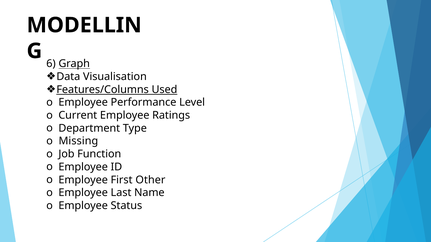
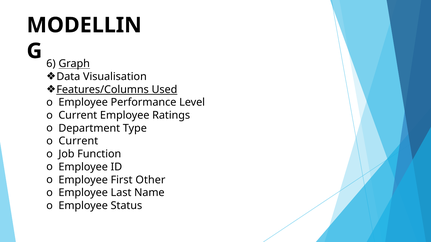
Missing at (78, 141): Missing -> Current
